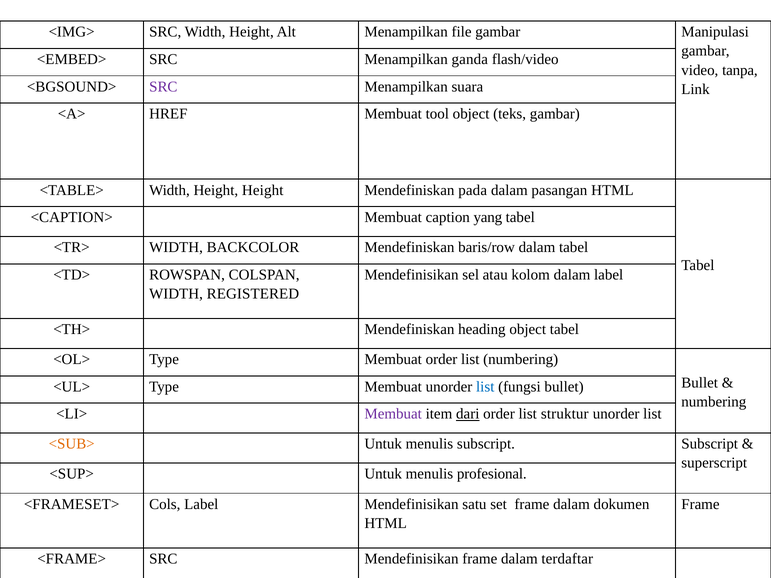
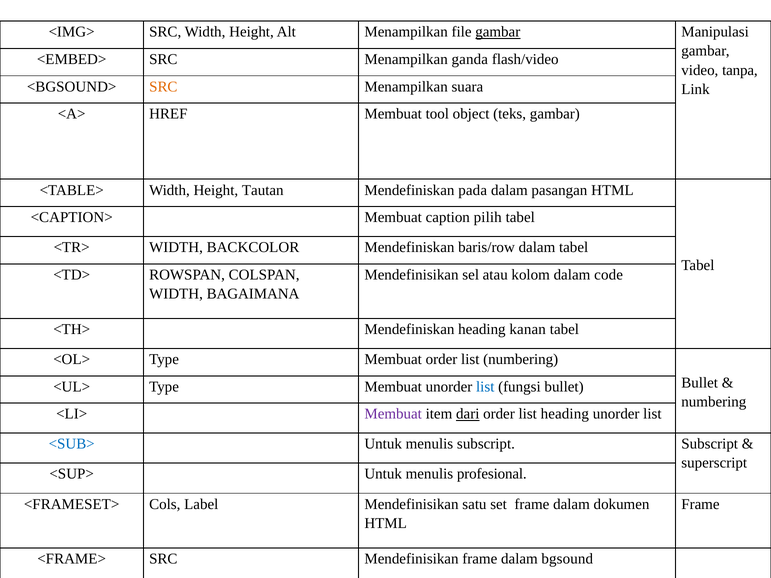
gambar at (498, 32) underline: none -> present
SRC at (163, 87) colour: purple -> orange
Height Height: Height -> Tautan
yang: yang -> pilih
dalam label: label -> code
REGISTERED: REGISTERED -> BAGAIMANA
heading object: object -> kanan
list struktur: struktur -> heading
<SUB> colour: orange -> blue
terdaftar: terdaftar -> bgsound
